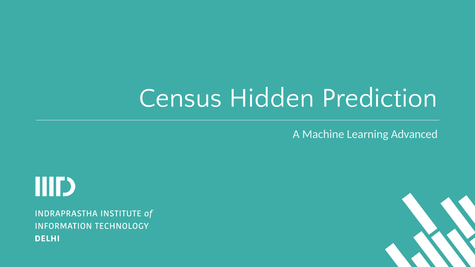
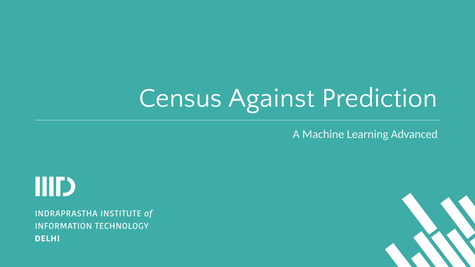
Hidden: Hidden -> Against
